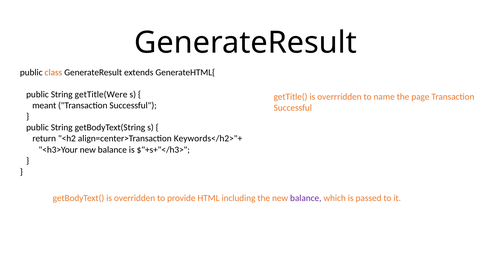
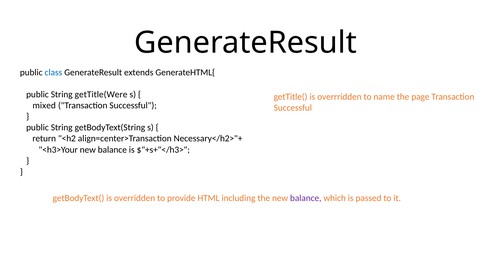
class colour: orange -> blue
meant: meant -> mixed
Keywords</h2>"+: Keywords</h2>"+ -> Necessary</h2>"+
